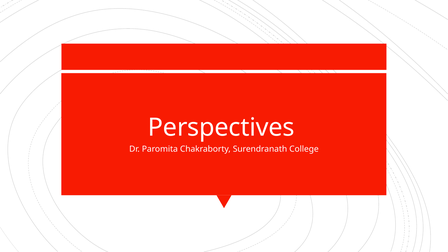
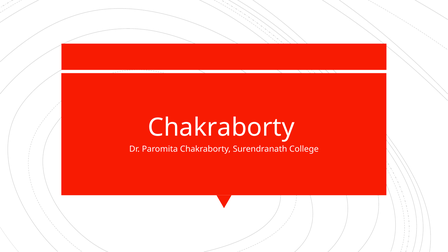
Perspectives at (221, 127): Perspectives -> Chakraborty
